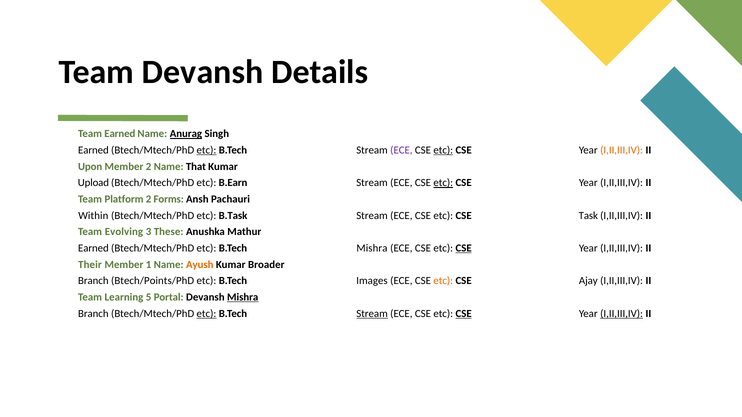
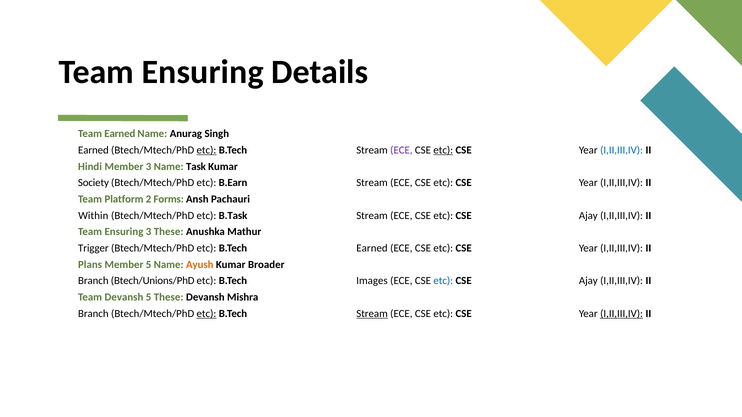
Devansh at (203, 72): Devansh -> Ensuring
Anurag underline: present -> none
I,II,III,IV at (622, 150) colour: orange -> blue
Upon: Upon -> Hindi
Member 2: 2 -> 3
That: That -> Task
Upload: Upload -> Society
etc at (443, 183) underline: present -> none
Task at (588, 216): Task -> Ajay
Evolving at (124, 232): Evolving -> Ensuring
Earned at (93, 248): Earned -> Trigger
B.Tech Mishra: Mishra -> Earned
CSE at (464, 248) underline: present -> none
Their: Their -> Plans
Member 1: 1 -> 5
Btech/Points/PhD: Btech/Points/PhD -> Btech/Unions/PhD
etc at (443, 281) colour: orange -> blue
Team Learning: Learning -> Devansh
5 Portal: Portal -> These
Mishra at (243, 297) underline: present -> none
CSE at (464, 314) underline: present -> none
